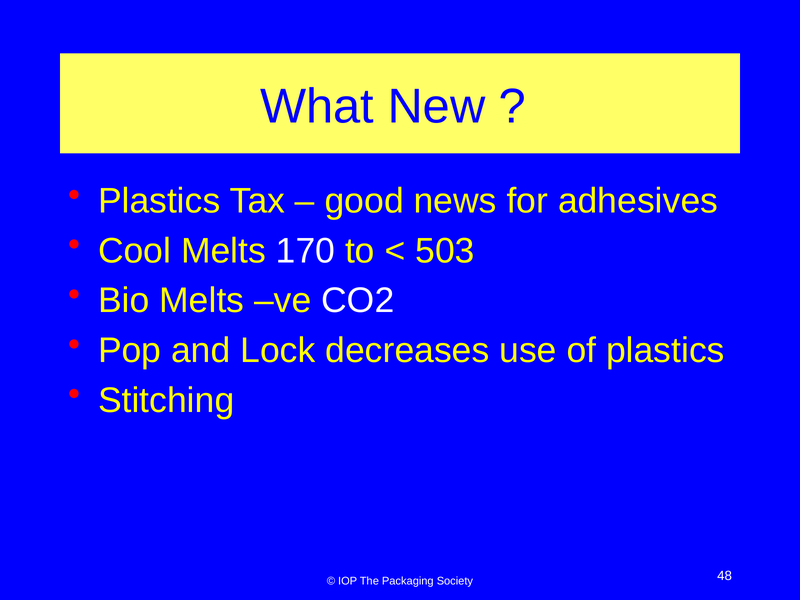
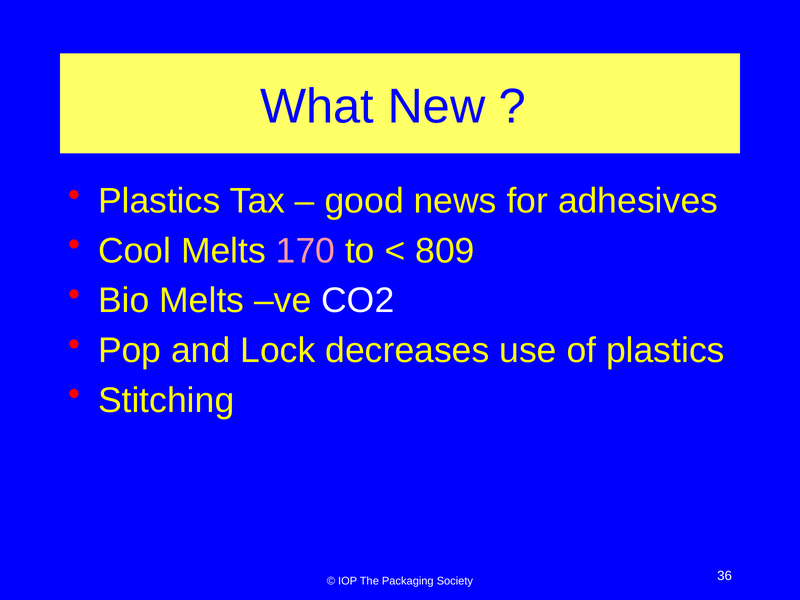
170 colour: white -> pink
503: 503 -> 809
48: 48 -> 36
